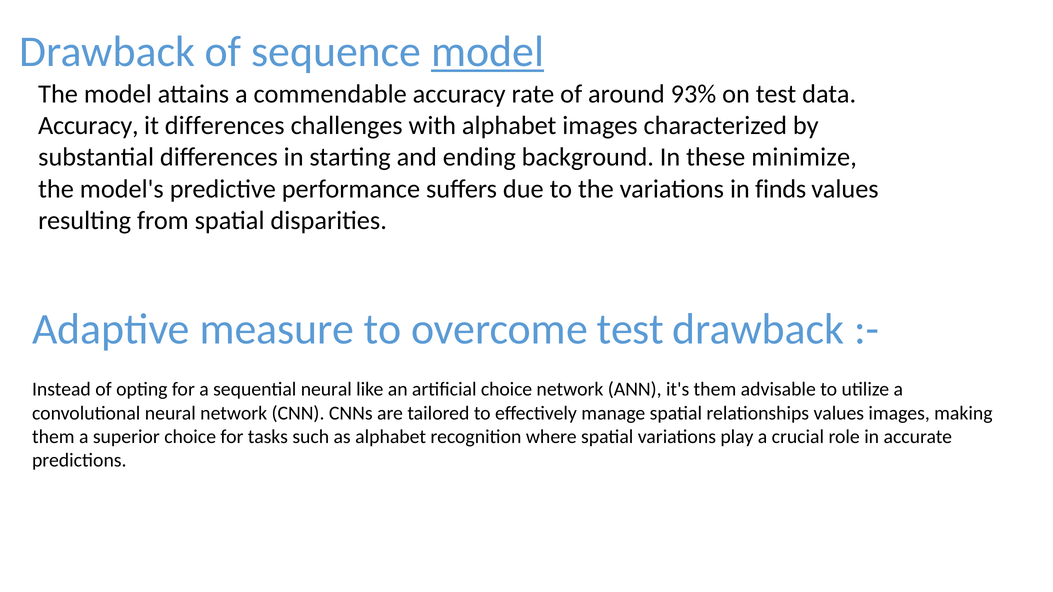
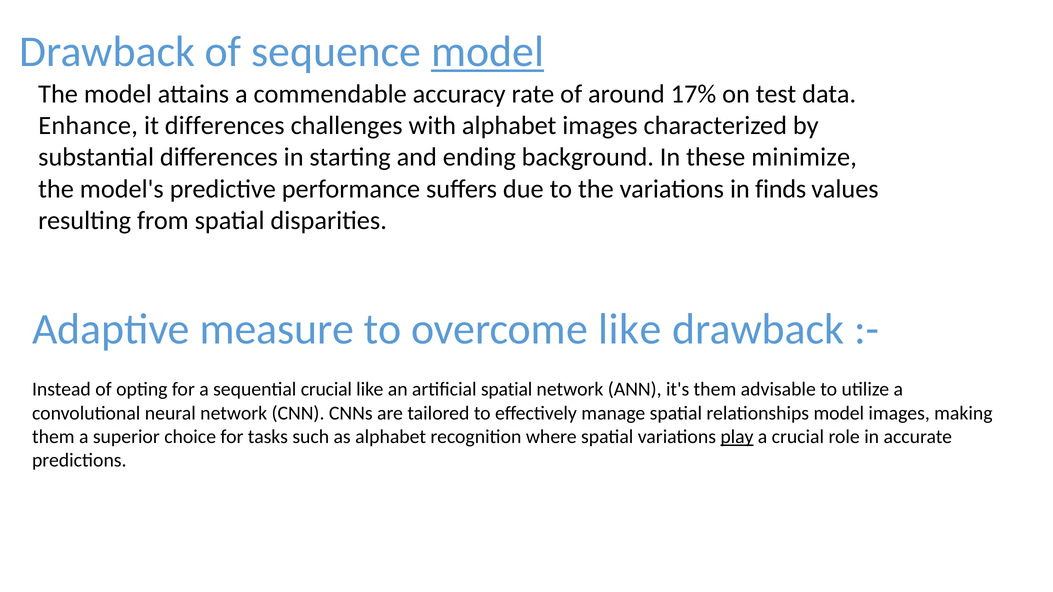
93%: 93% -> 17%
Accuracy at (88, 126): Accuracy -> Enhance
overcome test: test -> like
sequential neural: neural -> crucial
artificial choice: choice -> spatial
relationships values: values -> model
play underline: none -> present
